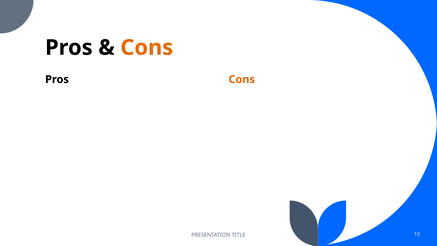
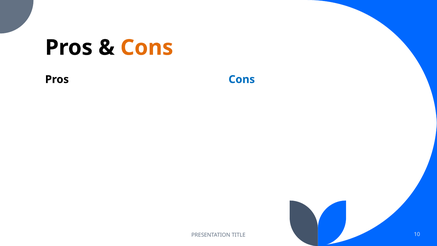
Cons at (242, 79) colour: orange -> blue
